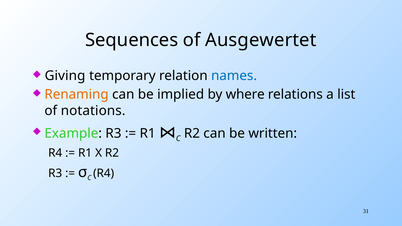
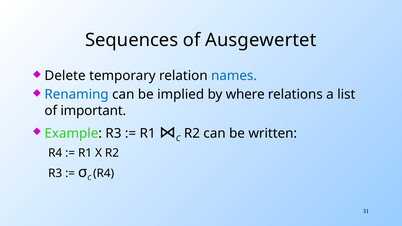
Giving: Giving -> Delete
Renaming colour: orange -> blue
notations: notations -> important
